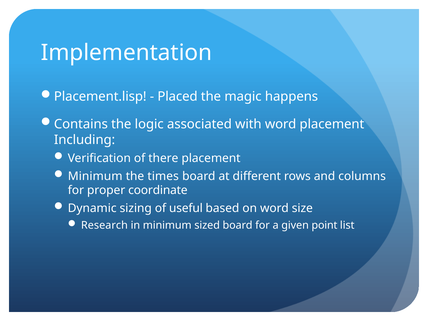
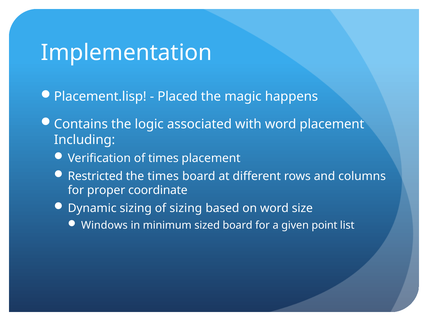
of there: there -> times
Minimum at (95, 176): Minimum -> Restricted
of useful: useful -> sizing
Research: Research -> Windows
